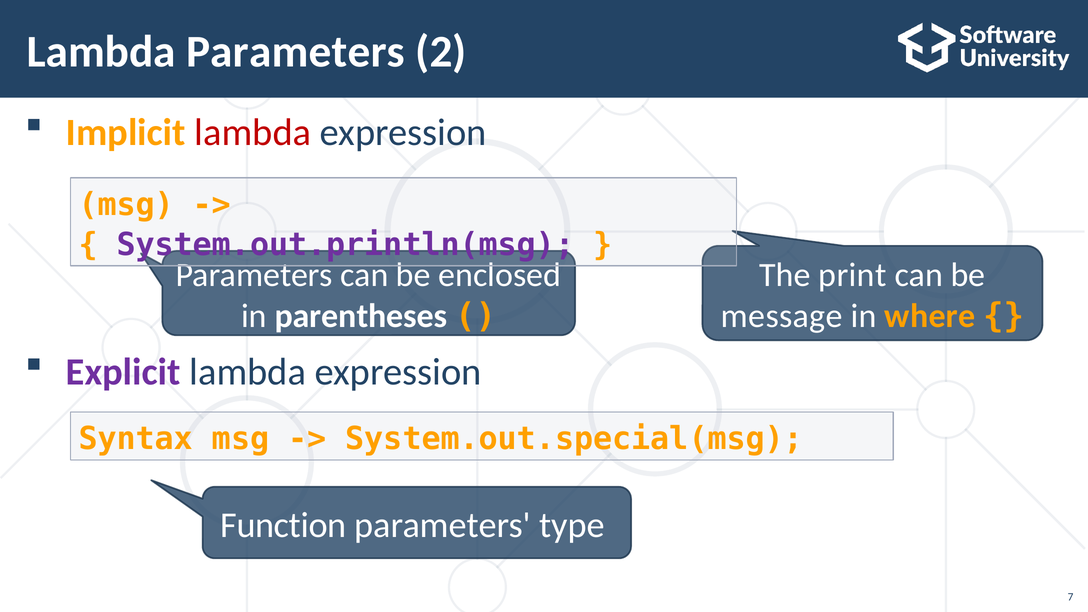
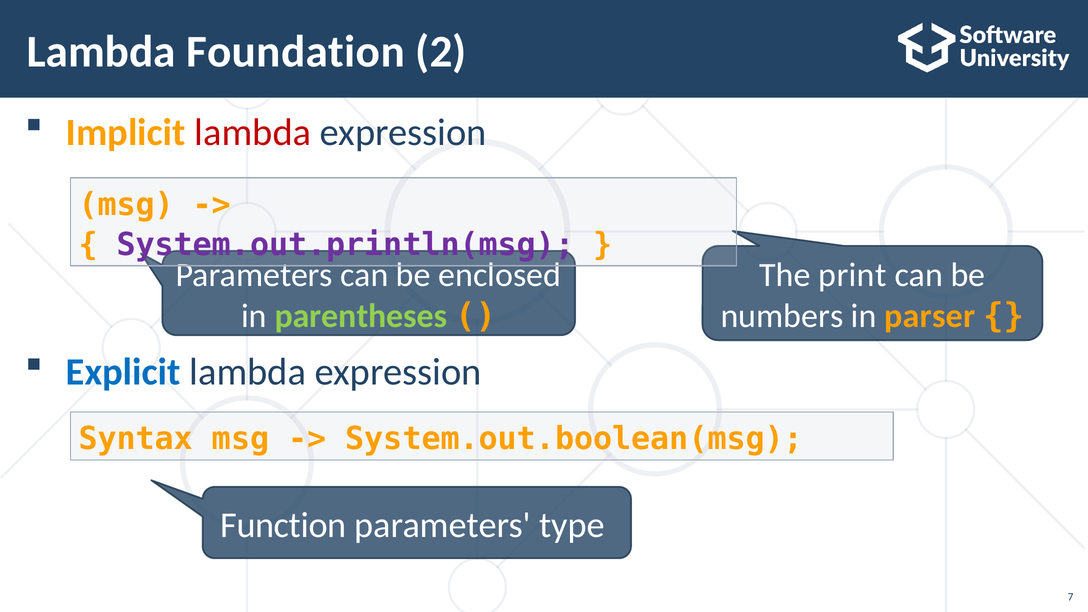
Lambda Parameters: Parameters -> Foundation
parentheses colour: white -> light green
message: message -> numbers
where: where -> parser
Explicit colour: purple -> blue
System.out.special(msg: System.out.special(msg -> System.out.boolean(msg
